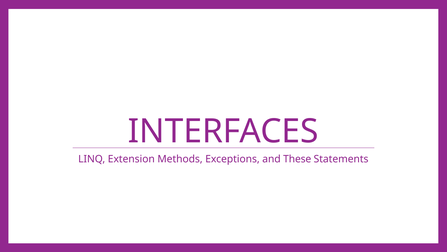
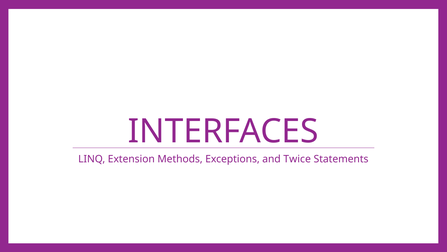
These: These -> Twice
